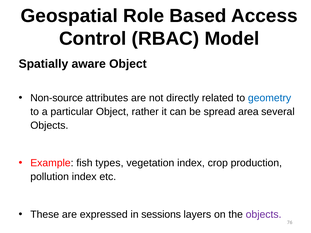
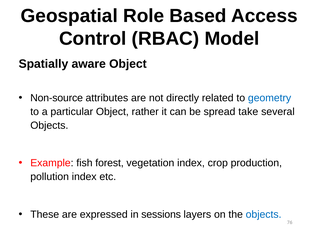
area: area -> take
types: types -> forest
objects at (264, 215) colour: purple -> blue
